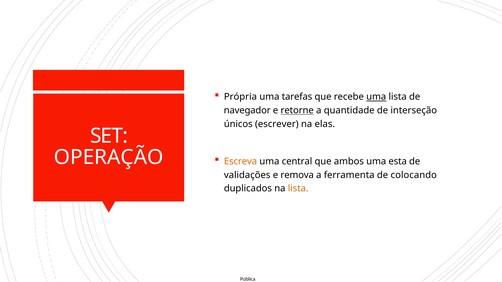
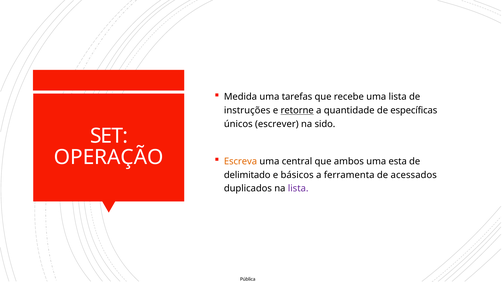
Própria: Própria -> Medida
uma at (376, 97) underline: present -> none
navegador: navegador -> instruções
interseção: interseção -> específicas
elas: elas -> sido
validações: validações -> delimitado
remova: remova -> básicos
colocando: colocando -> acessados
lista at (298, 189) colour: orange -> purple
